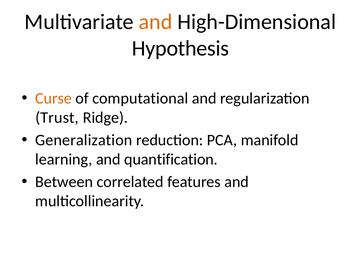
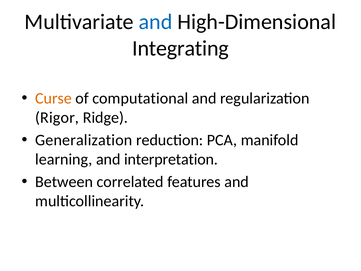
and at (155, 22) colour: orange -> blue
Hypothesis: Hypothesis -> Integrating
Trust: Trust -> Rigor
quantification: quantification -> interpretation
